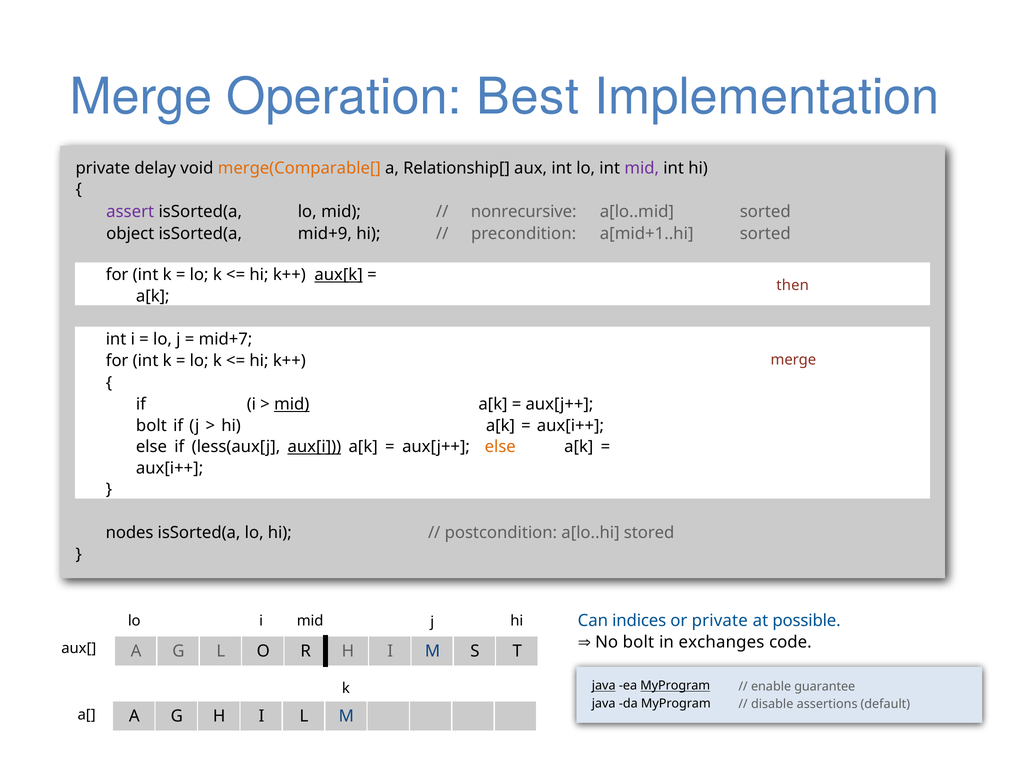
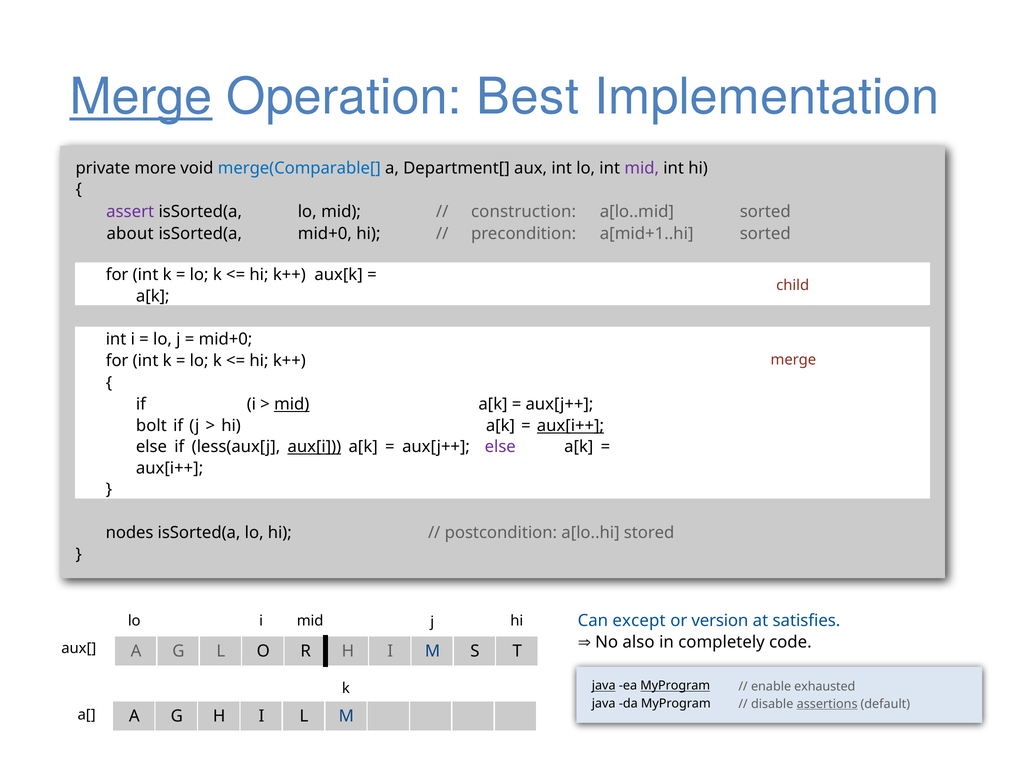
Merge at (141, 97) underline: none -> present
delay: delay -> more
merge(Comparable[ colour: orange -> blue
Relationship[: Relationship[ -> Department[
nonrecursive: nonrecursive -> construction
object: object -> about
isSorted(a mid+9: mid+9 -> mid+0
aux[k underline: present -> none
then: then -> child
mid+7 at (226, 339): mid+7 -> mid+0
aux[i++ at (570, 425) underline: none -> present
else at (500, 447) colour: orange -> purple
indices: indices -> except
or private: private -> version
possible: possible -> satisfies
No bolt: bolt -> also
exchanges: exchanges -> completely
guarantee: guarantee -> exhausted
assertions underline: none -> present
